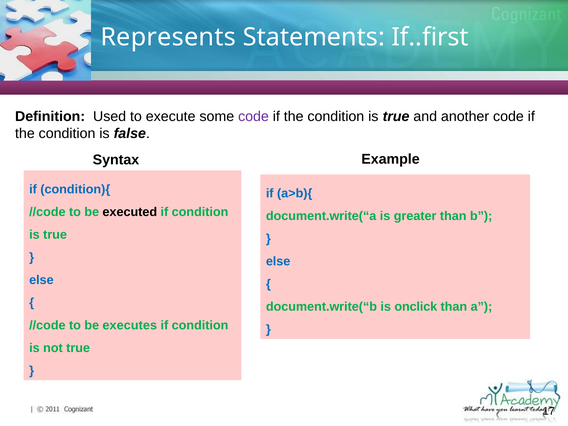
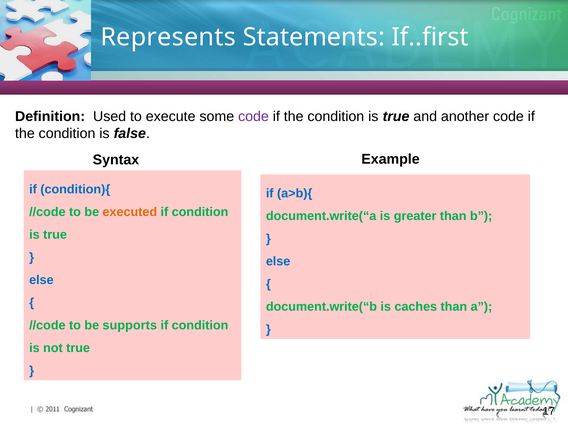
executed colour: black -> orange
onclick: onclick -> caches
executes: executes -> supports
